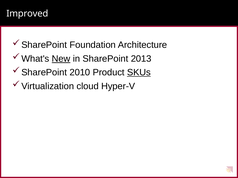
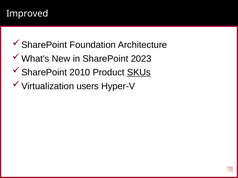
New underline: present -> none
2013: 2013 -> 2023
cloud: cloud -> users
